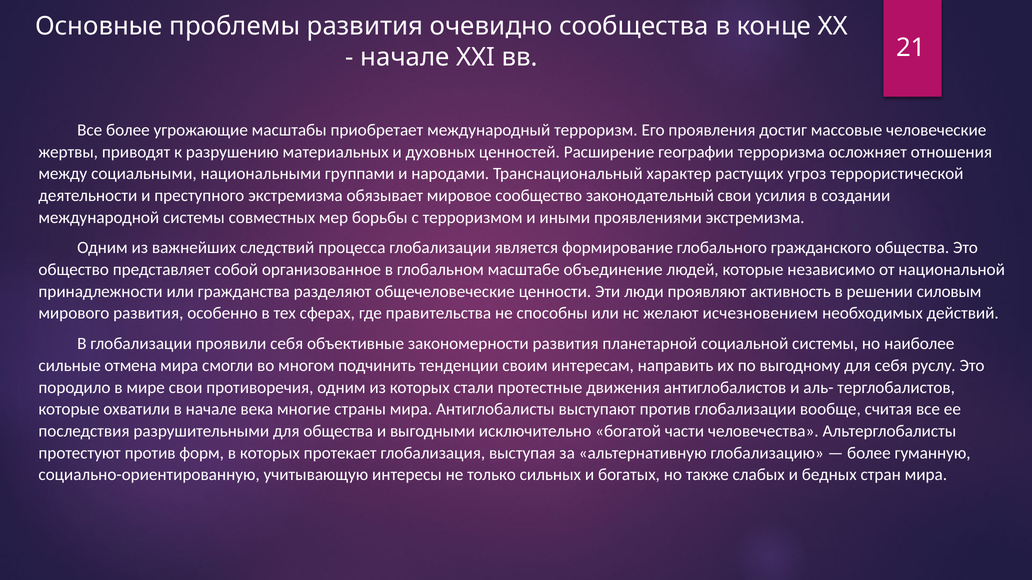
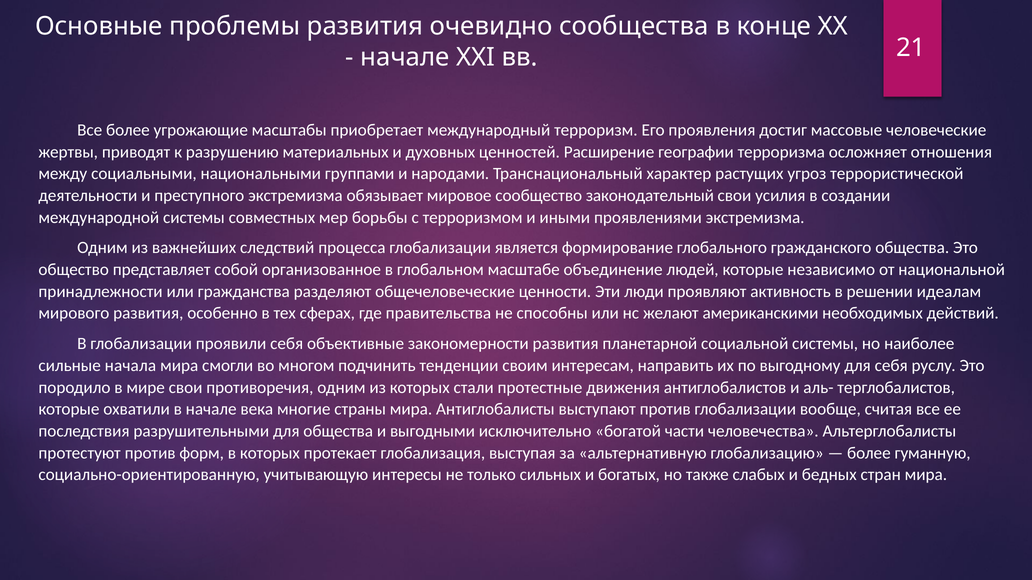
силовым: силовым -> идеалам
исчезновением: исчезновением -> американскими
отмена: отмена -> начала
